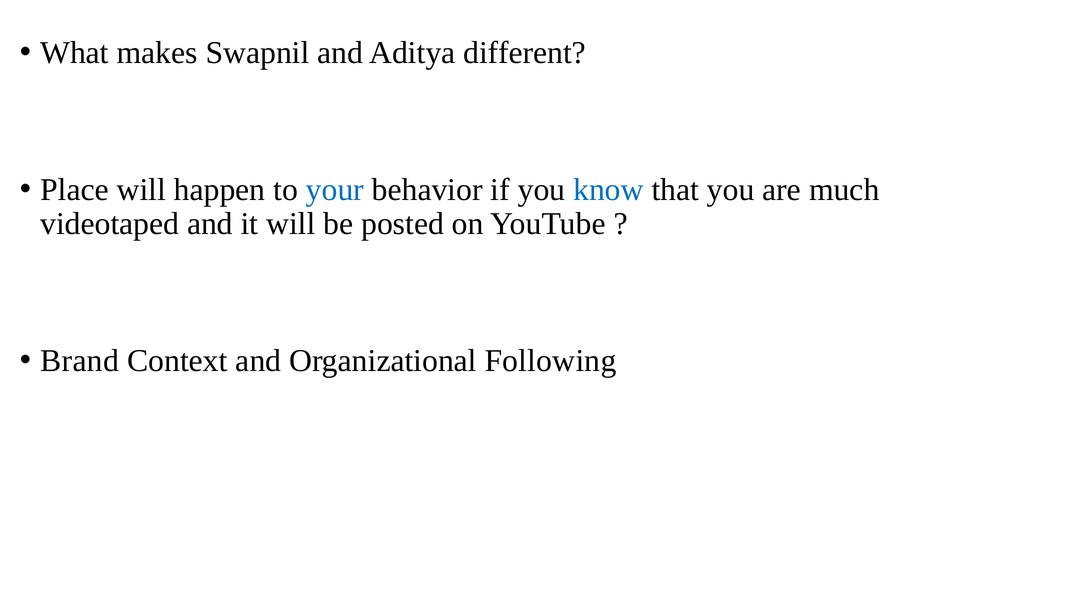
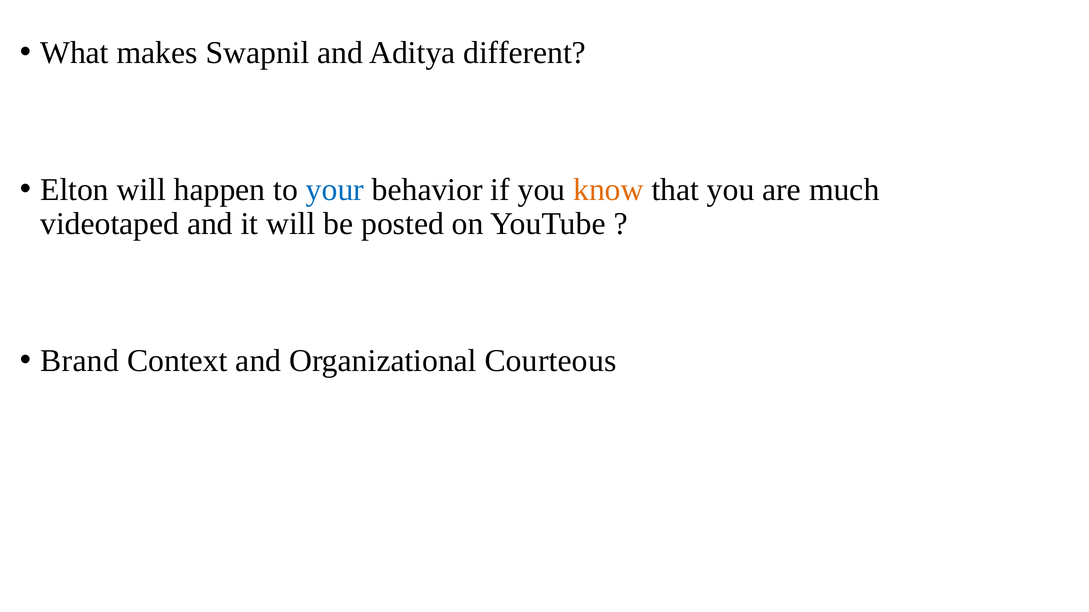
Place: Place -> Elton
know colour: blue -> orange
Following: Following -> Courteous
